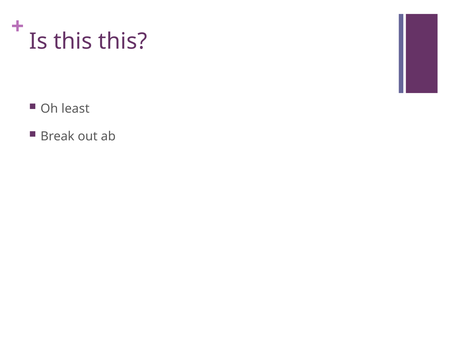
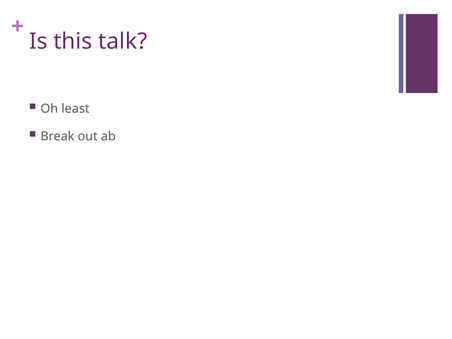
this this: this -> talk
